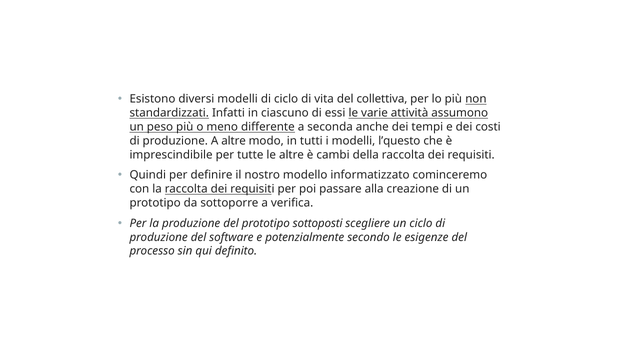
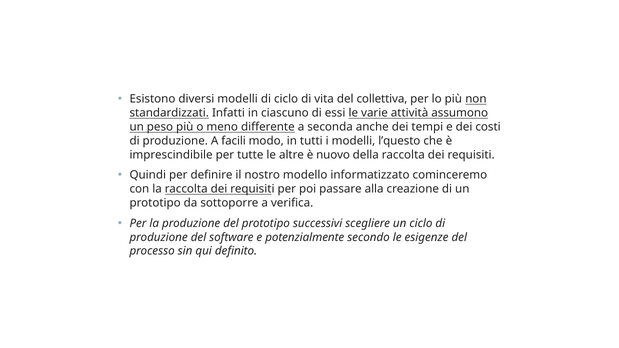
A altre: altre -> facili
cambi: cambi -> nuovo
sottoposti: sottoposti -> successivi
